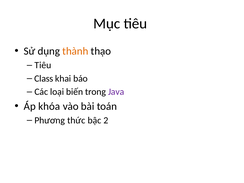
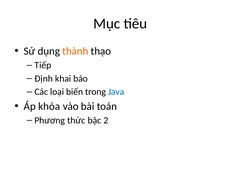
Tiêu at (43, 65): Tiêu -> Tiếp
Class: Class -> Định
Java colour: purple -> blue
